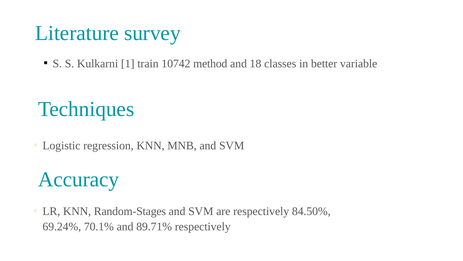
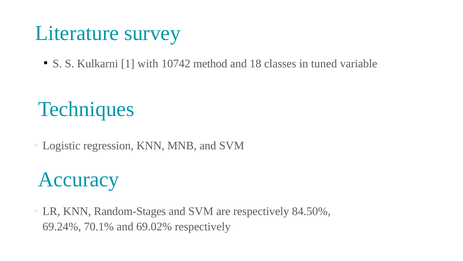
train: train -> with
better: better -> tuned
89.71%: 89.71% -> 69.02%
